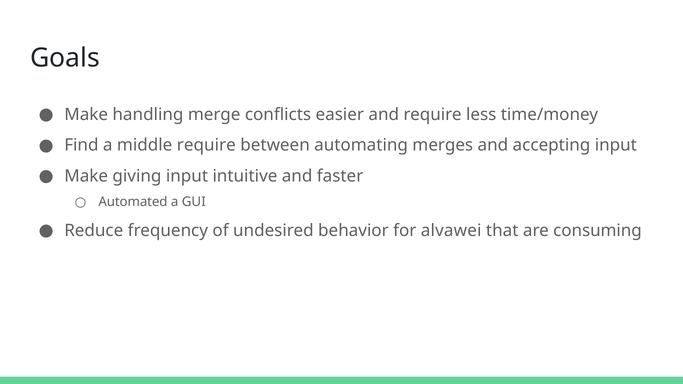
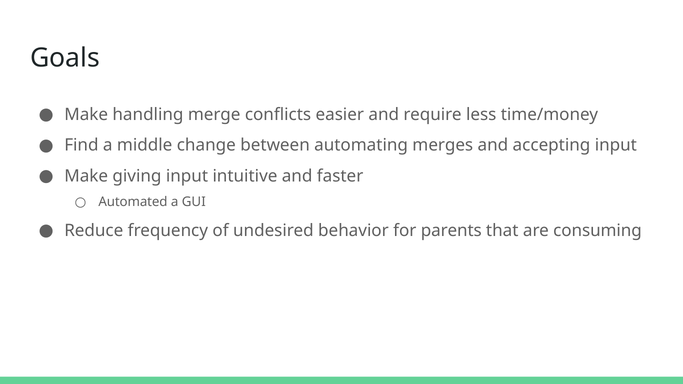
middle require: require -> change
alvawei: alvawei -> parents
